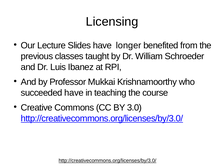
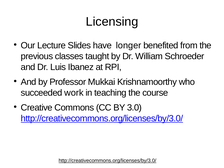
succeeded have: have -> work
